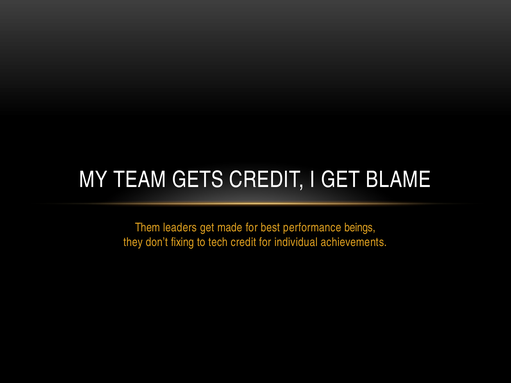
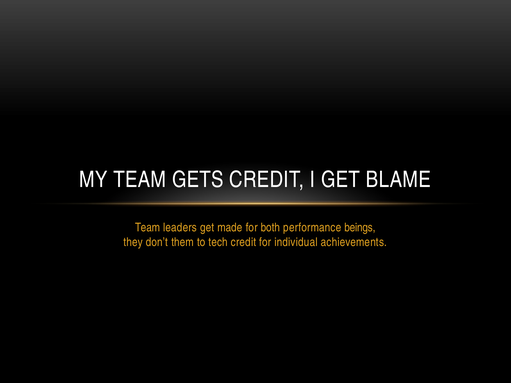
Them at (148, 228): Them -> Team
best: best -> both
fixing: fixing -> them
